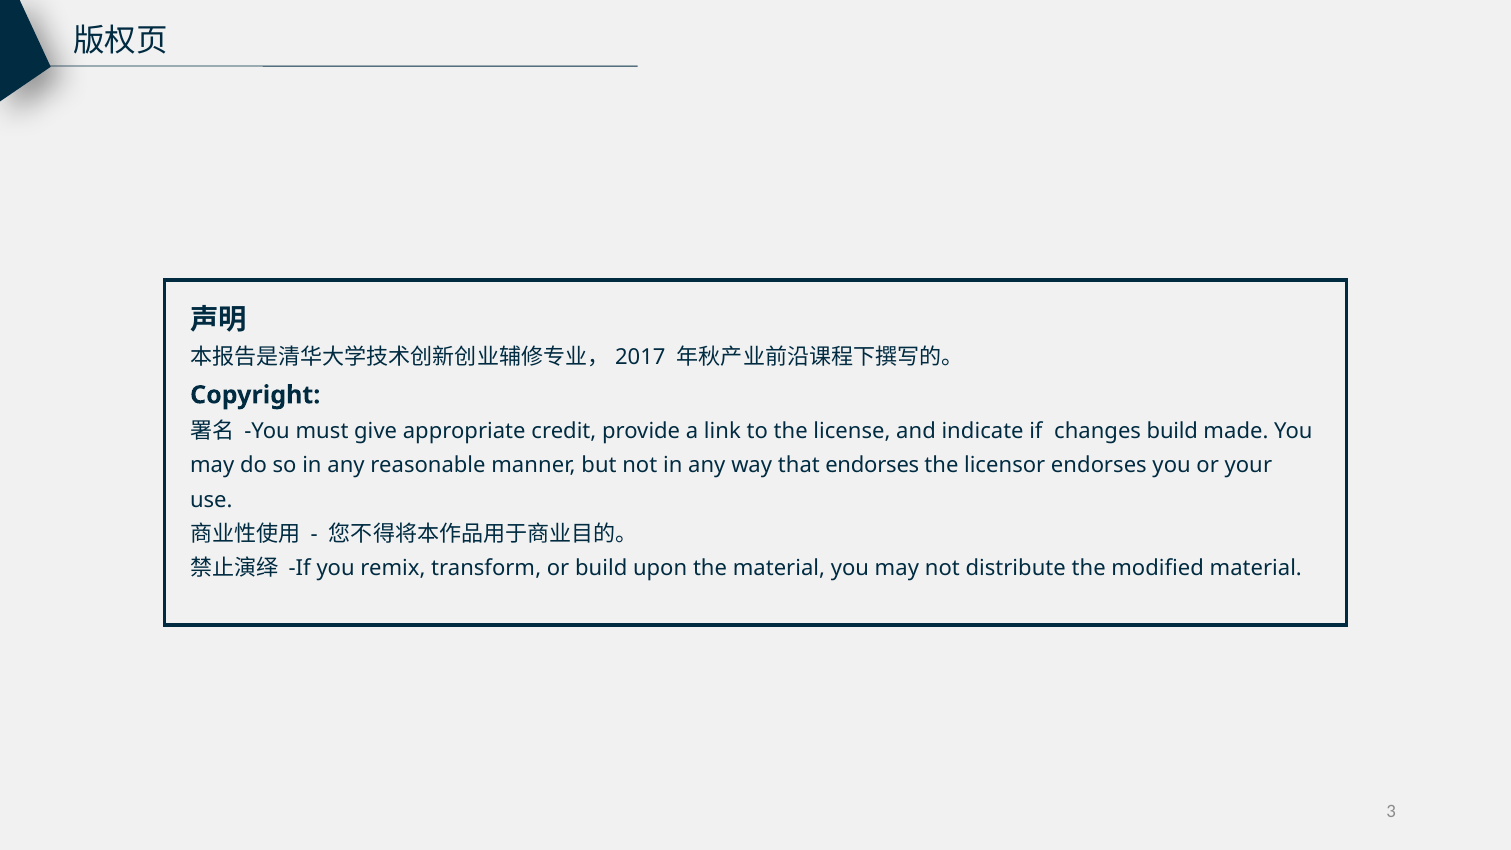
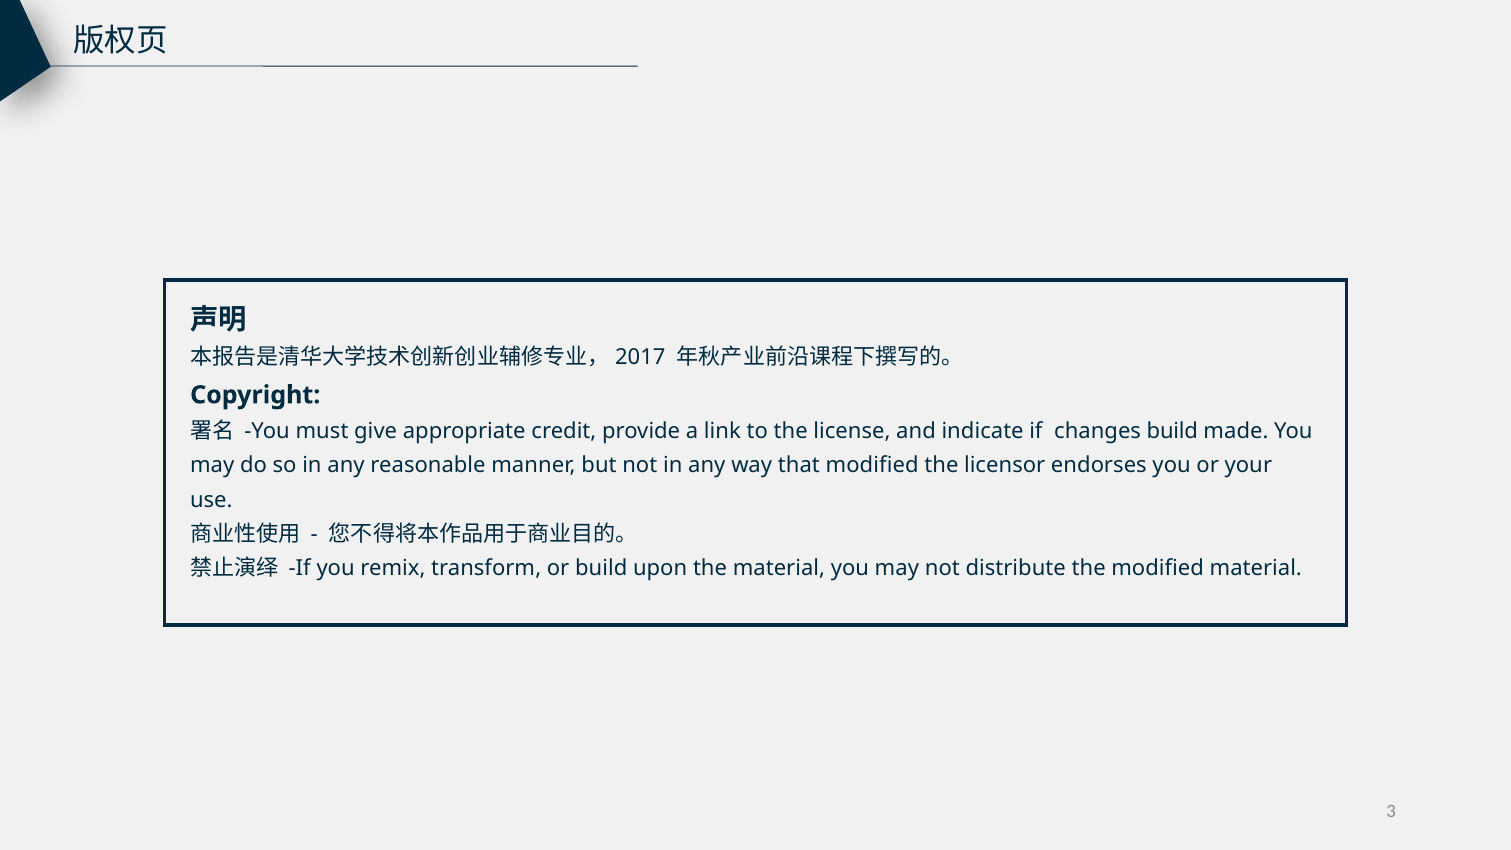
that endorses: endorses -> modified
